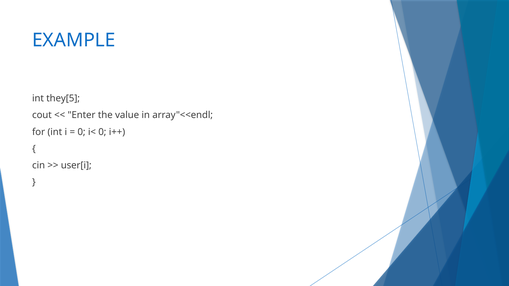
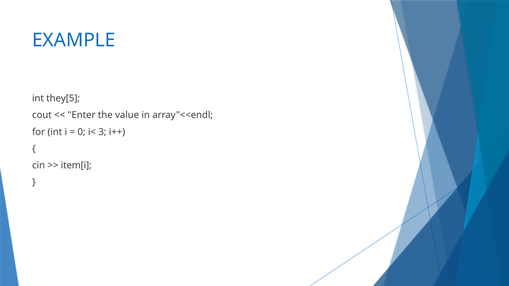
i< 0: 0 -> 3
user[i: user[i -> item[i
